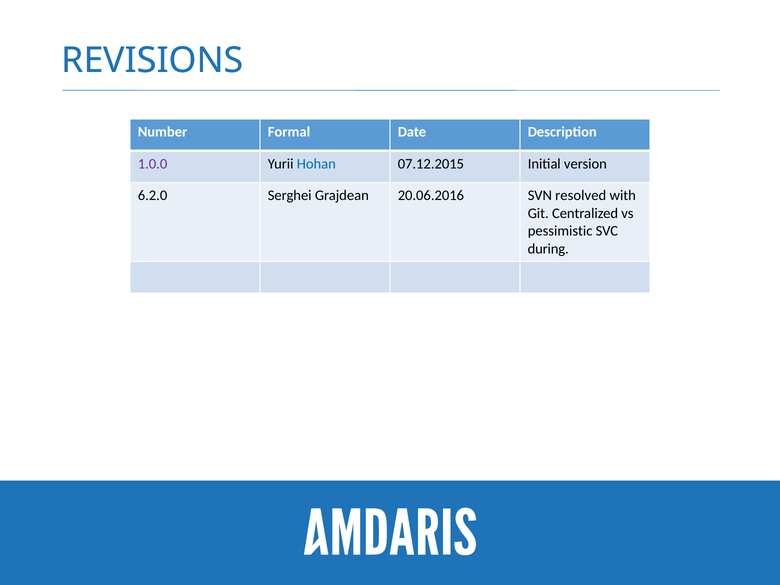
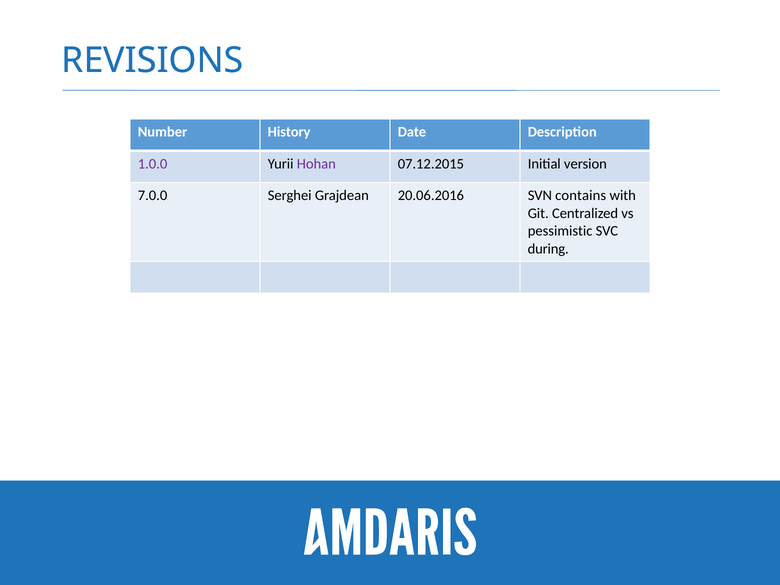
Formal: Formal -> History
Hohan colour: blue -> purple
6.2.0: 6.2.0 -> 7.0.0
resolved: resolved -> contains
